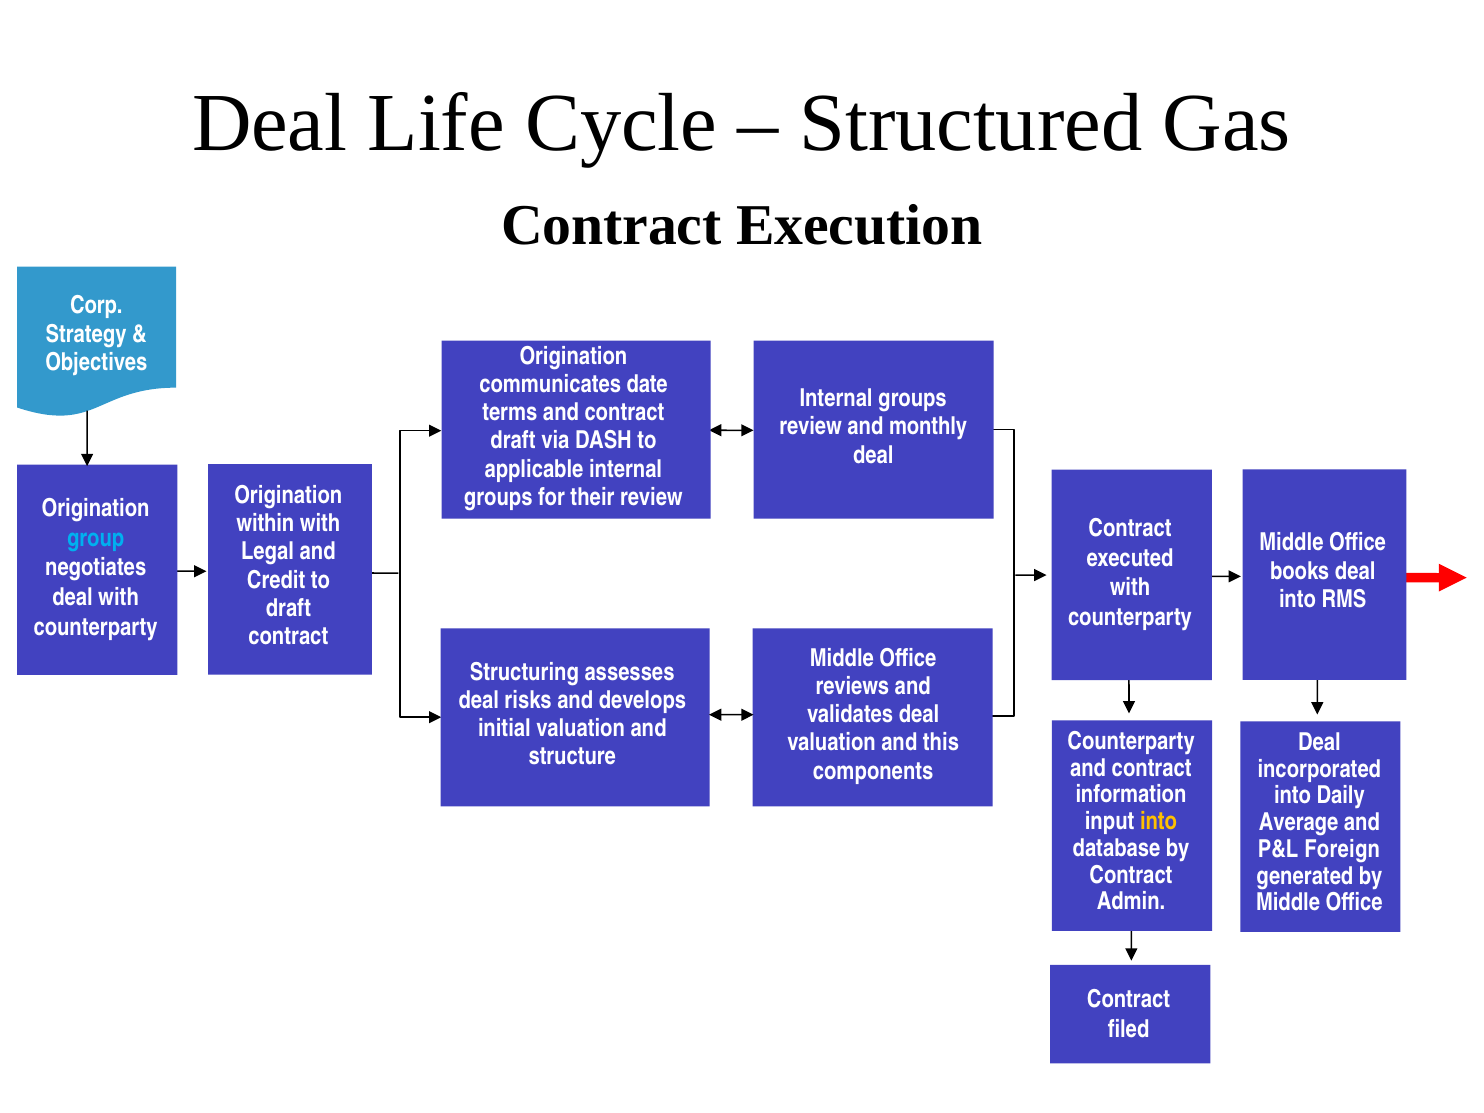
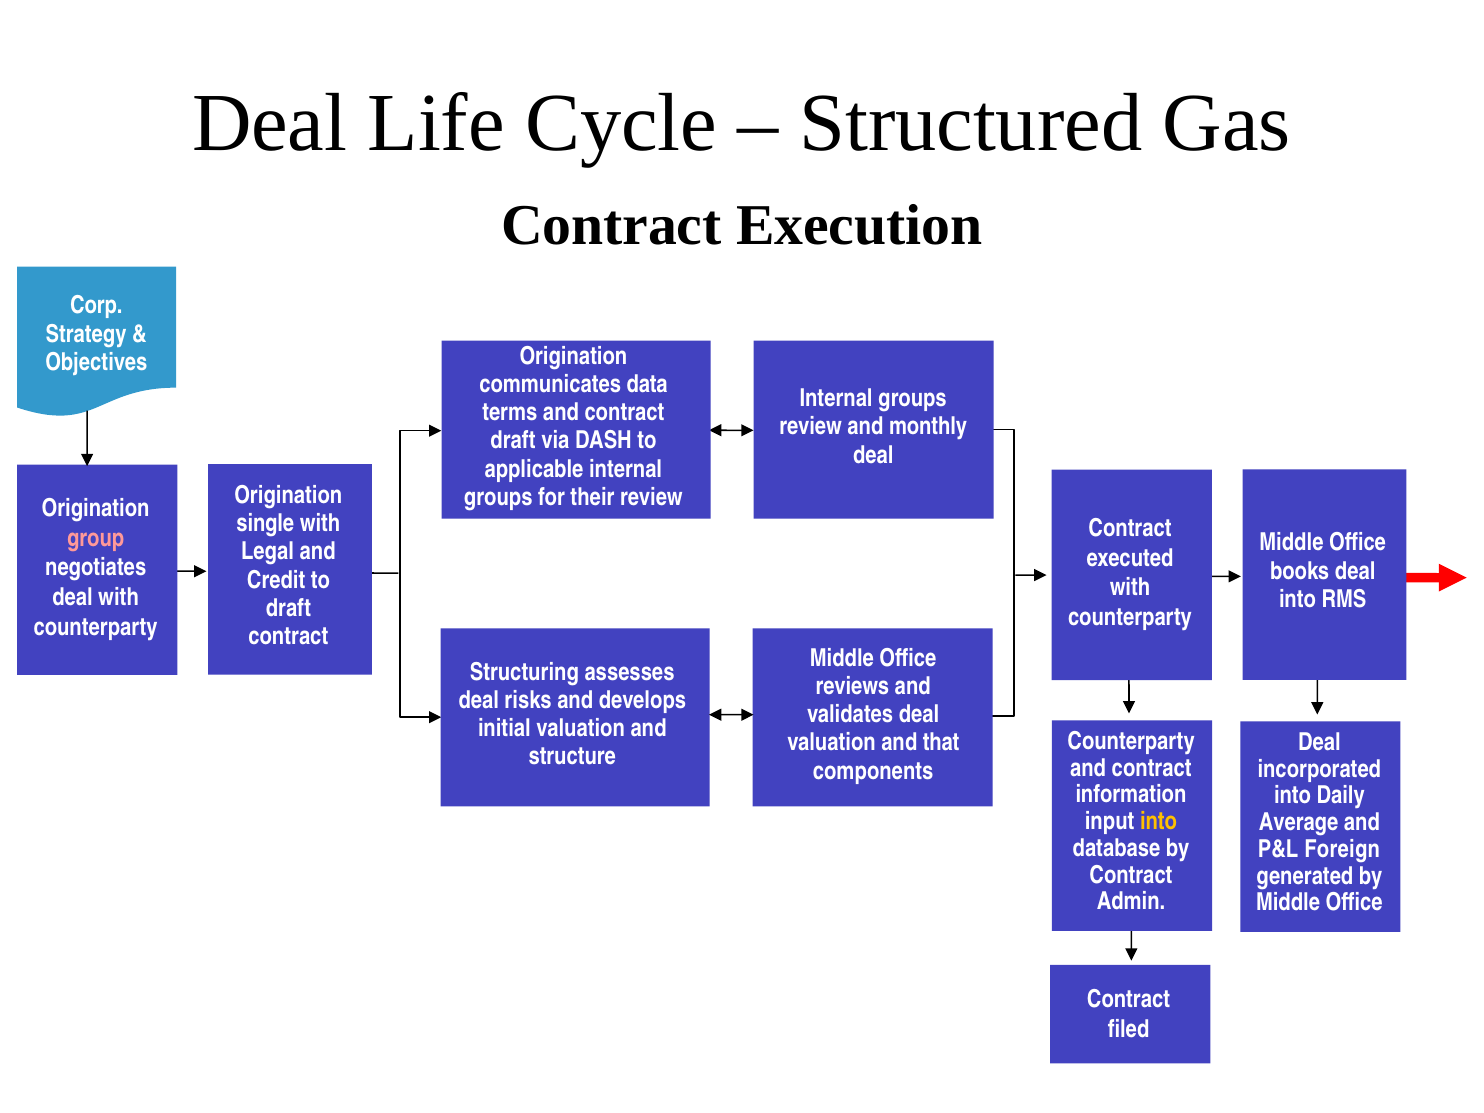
date: date -> data
within: within -> single
group colour: light blue -> pink
this: this -> that
